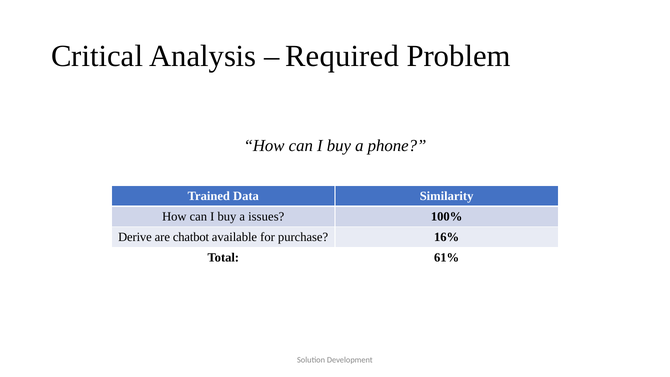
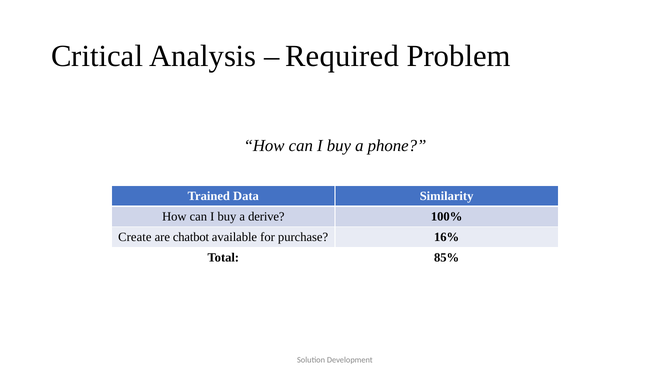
issues: issues -> derive
Derive: Derive -> Create
61%: 61% -> 85%
